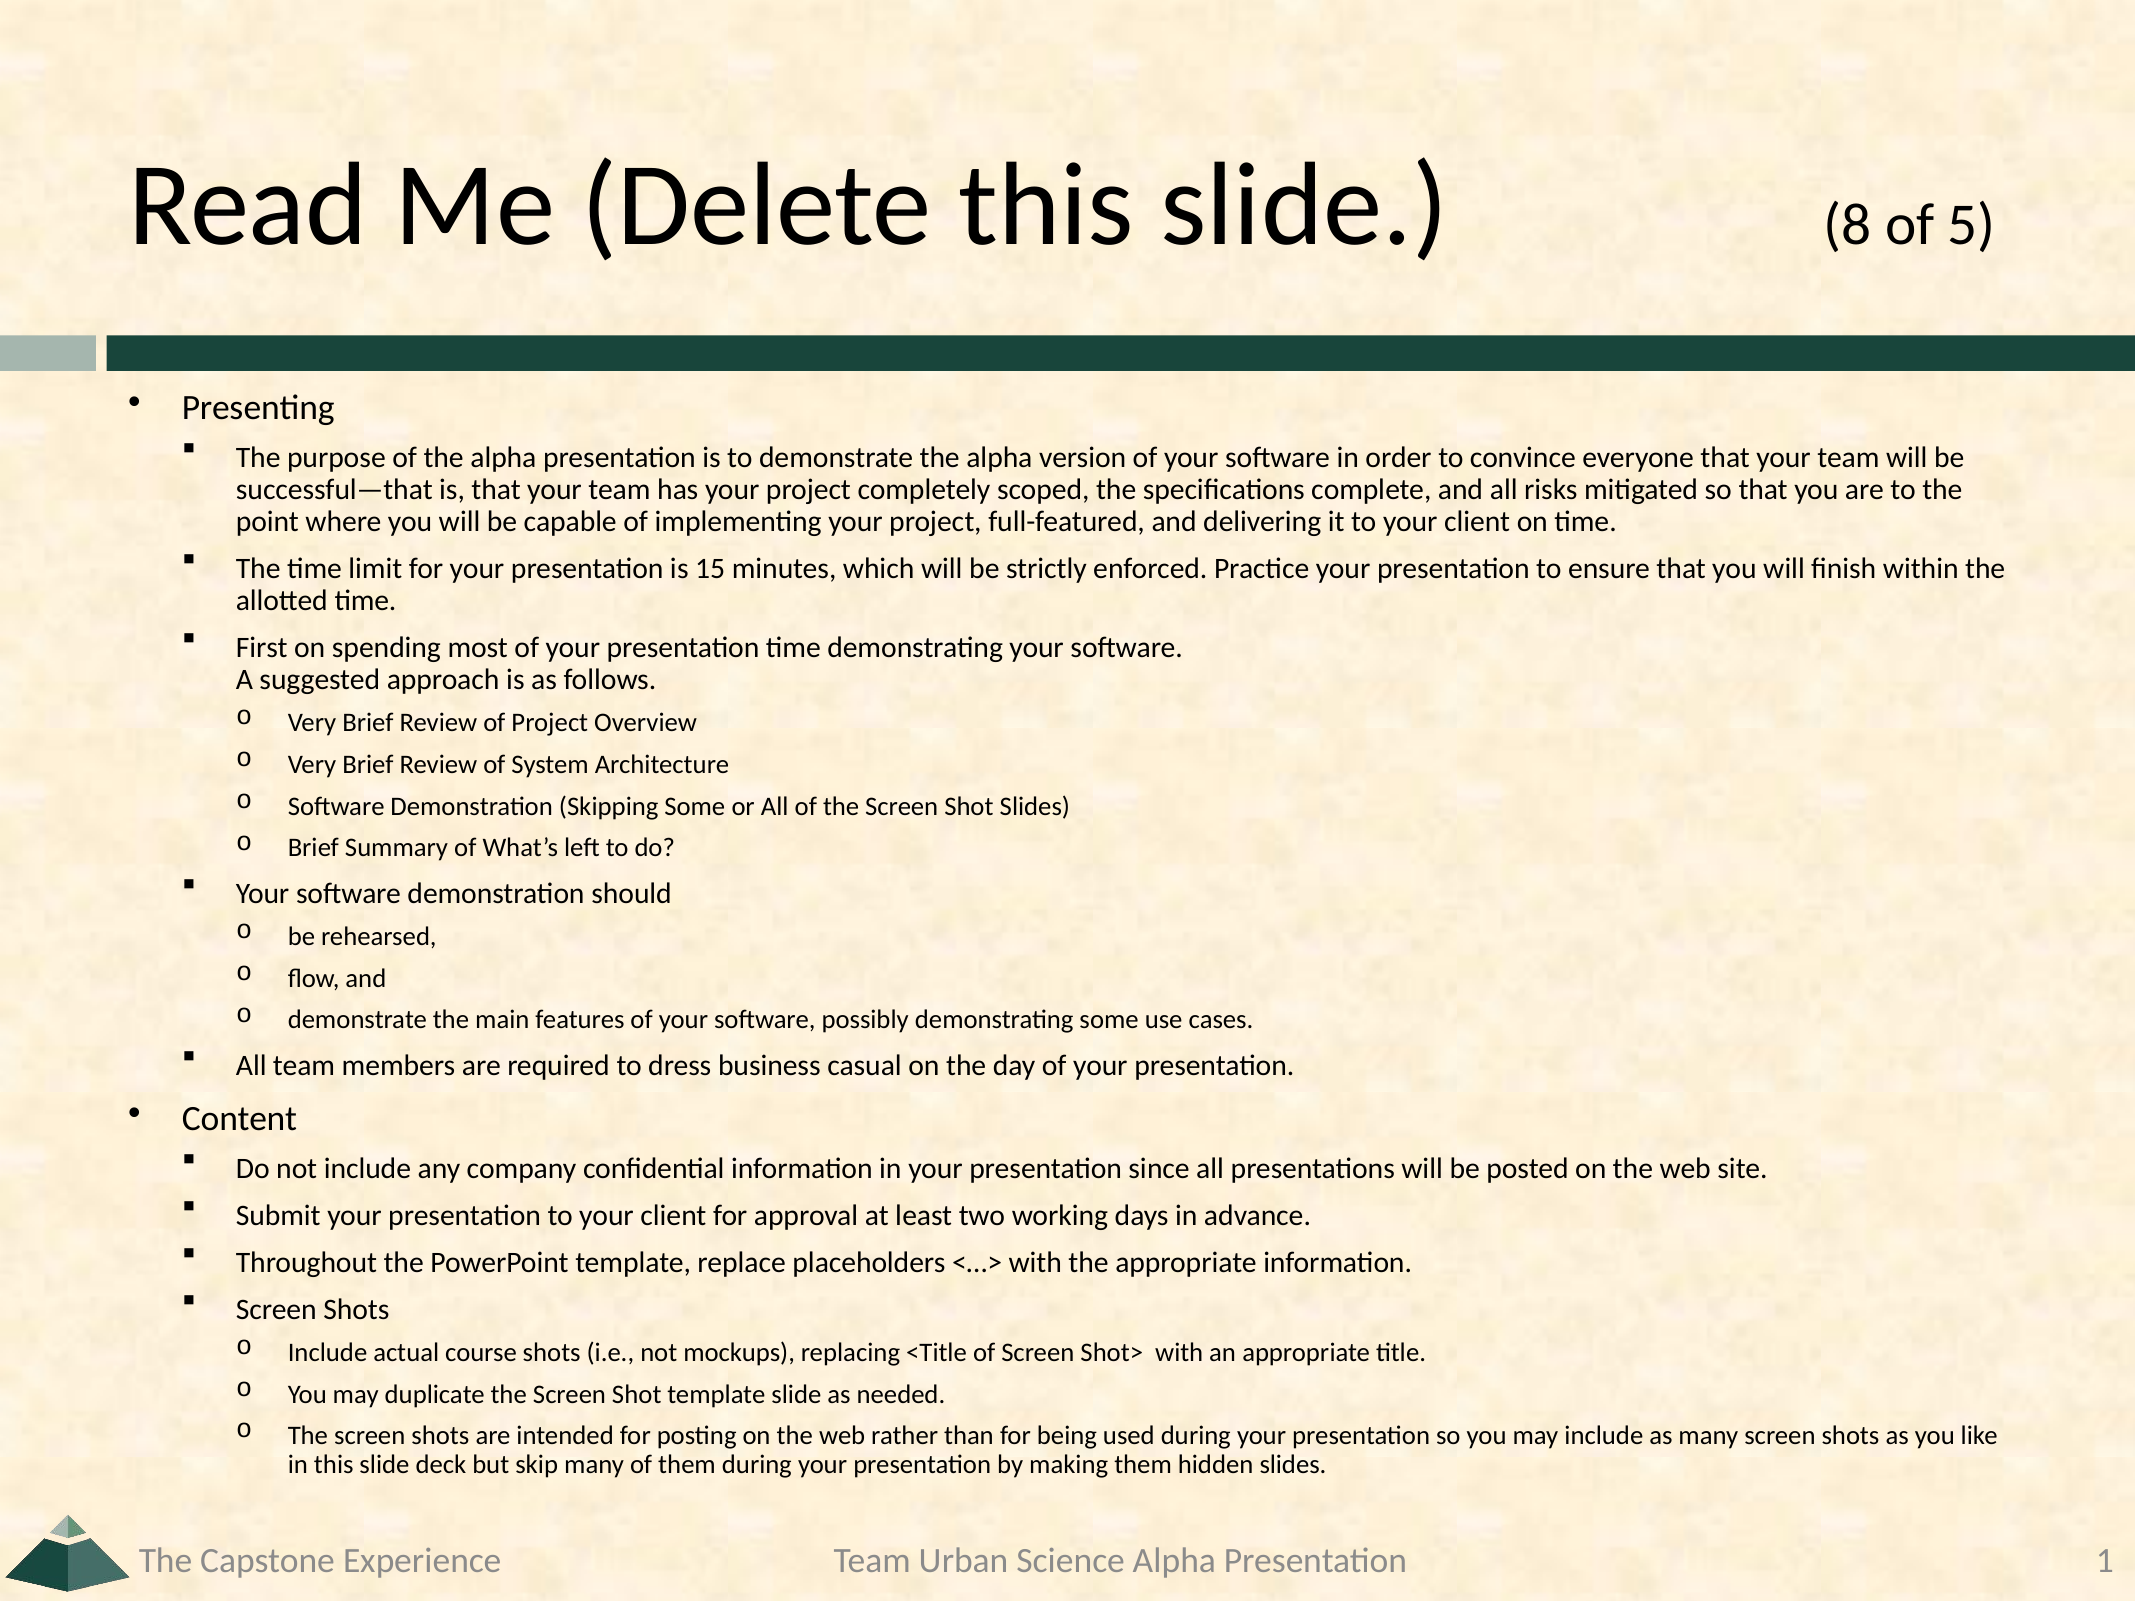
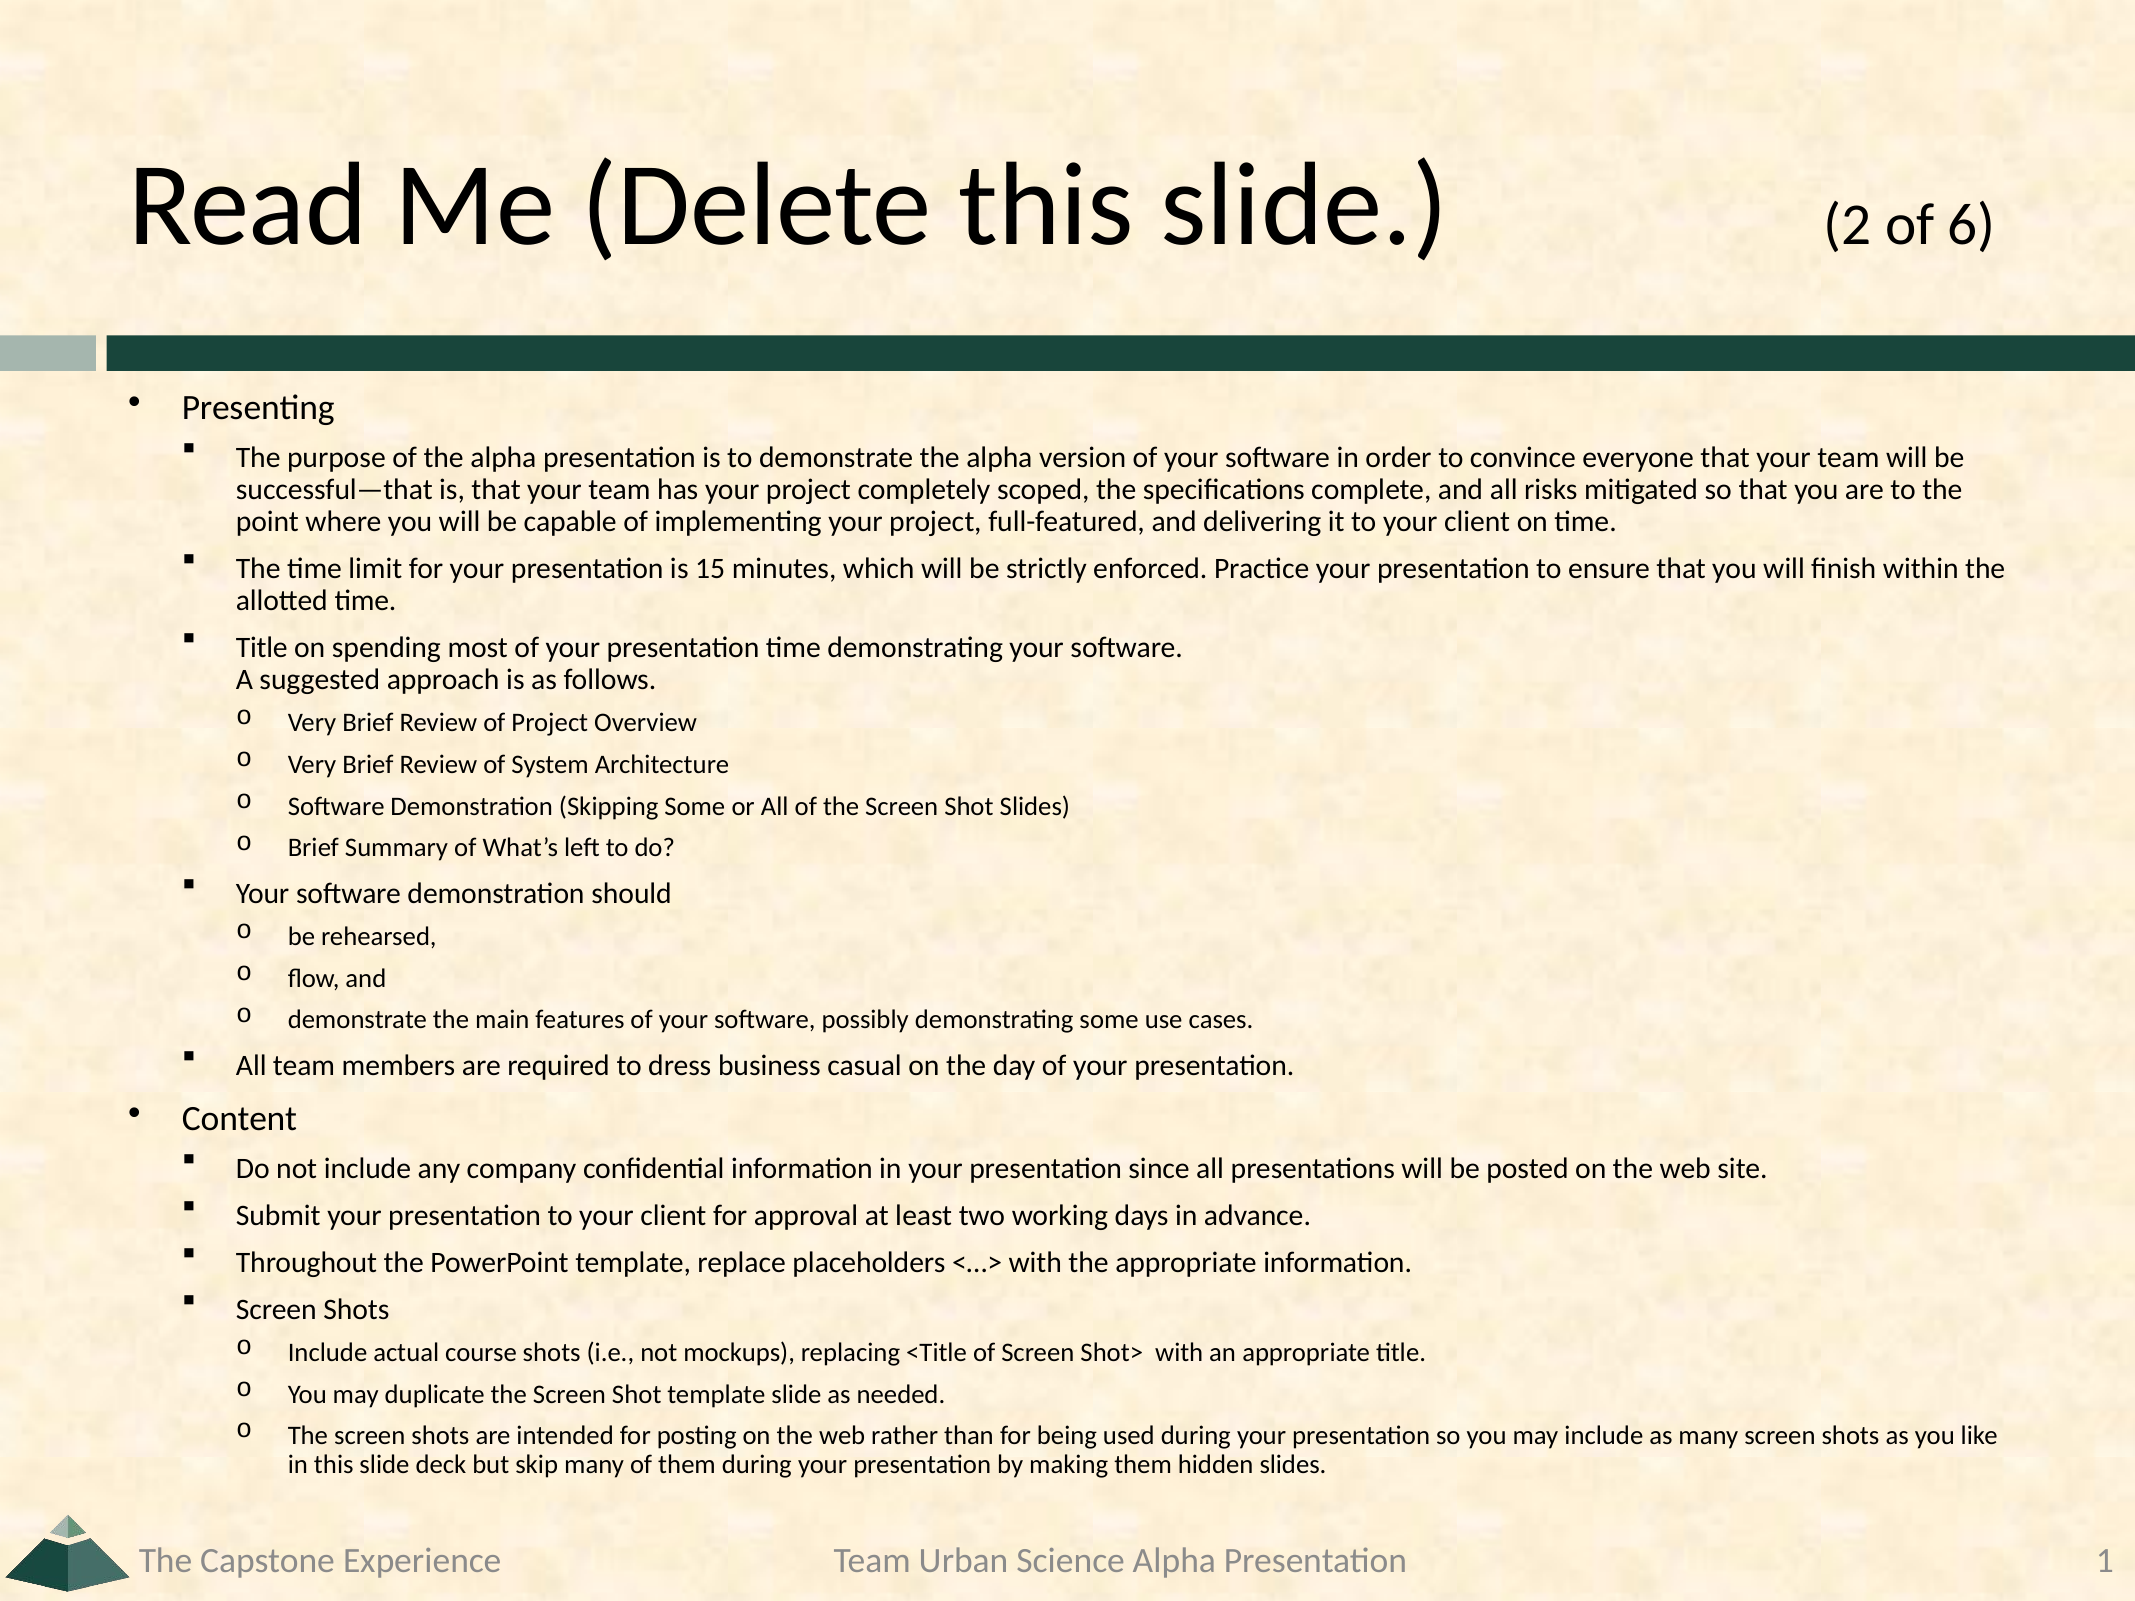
8: 8 -> 2
5: 5 -> 6
First at (262, 648): First -> Title
